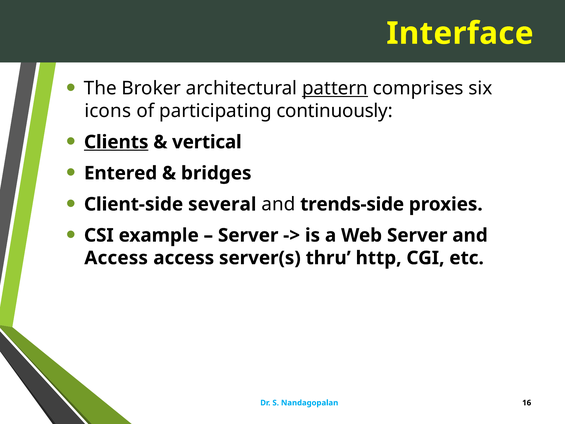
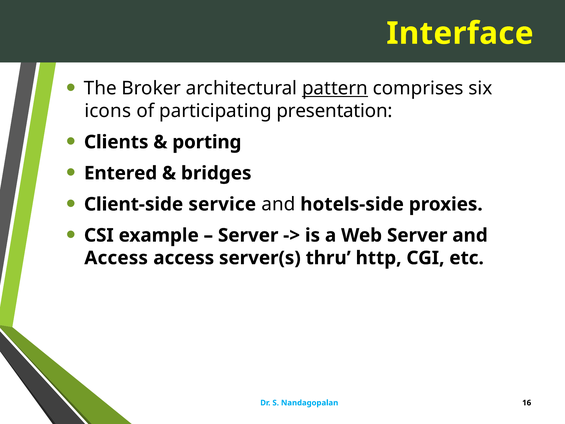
continuously: continuously -> presentation
Clients underline: present -> none
vertical: vertical -> porting
several: several -> service
trends-side: trends-side -> hotels-side
